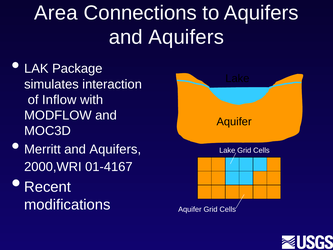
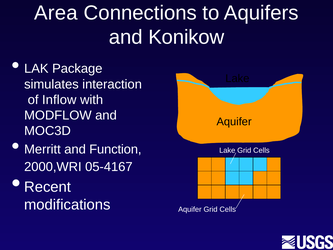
Aquifers at (186, 37): Aquifers -> Konikow
Merritt and Aquifers: Aquifers -> Function
01-4167: 01-4167 -> 05-4167
